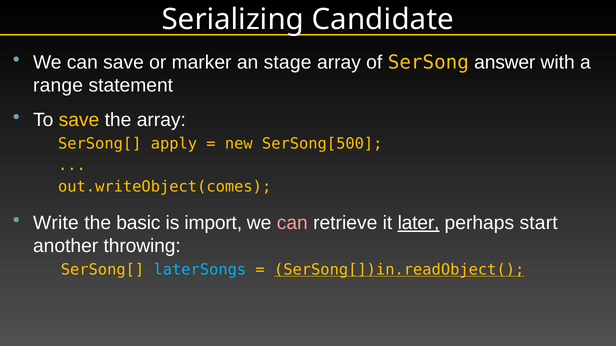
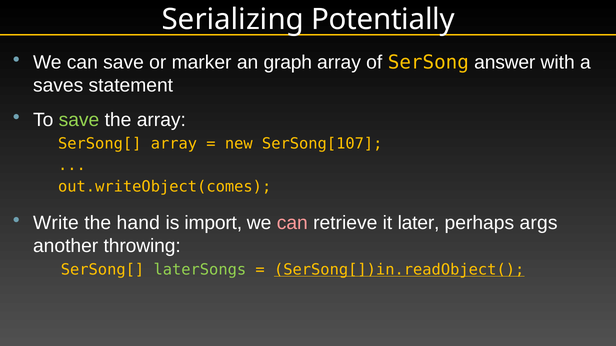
Candidate: Candidate -> Potentially
stage: stage -> graph
range: range -> saves
save at (79, 120) colour: yellow -> light green
SerSong[ apply: apply -> array
SerSong[500: SerSong[500 -> SerSong[107
basic: basic -> hand
later underline: present -> none
start: start -> args
laterSongs colour: light blue -> light green
